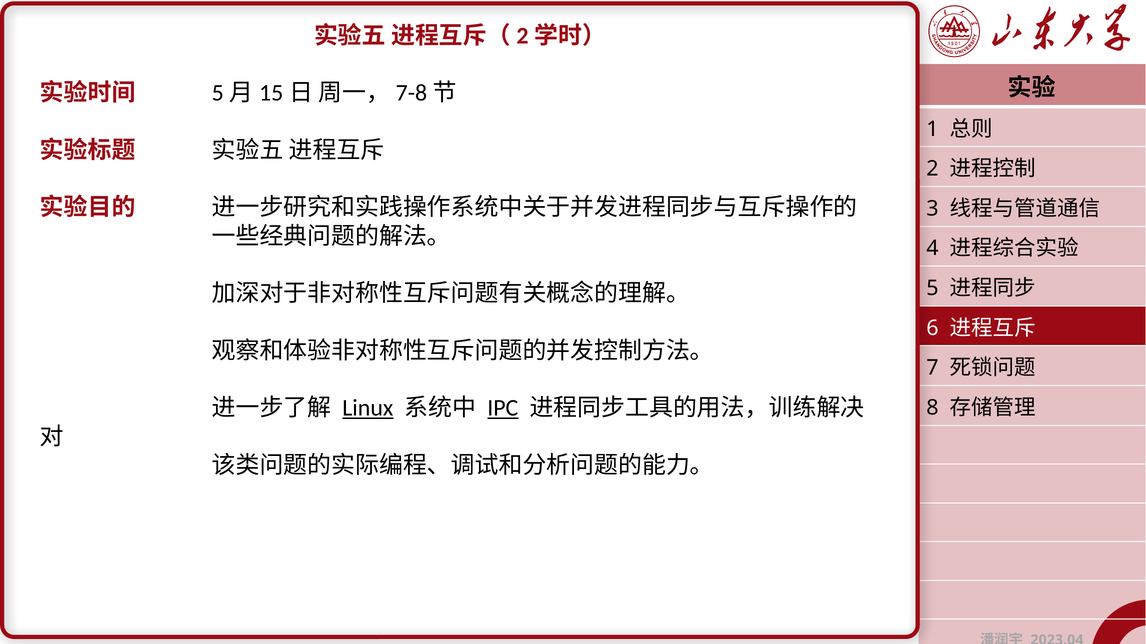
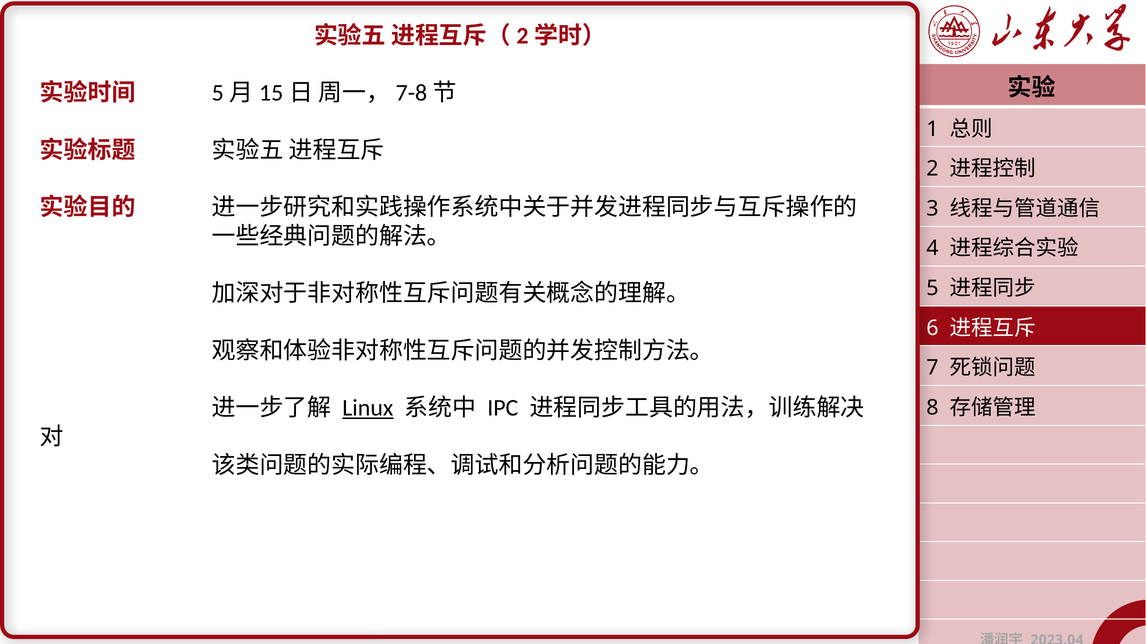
IPC underline: present -> none
